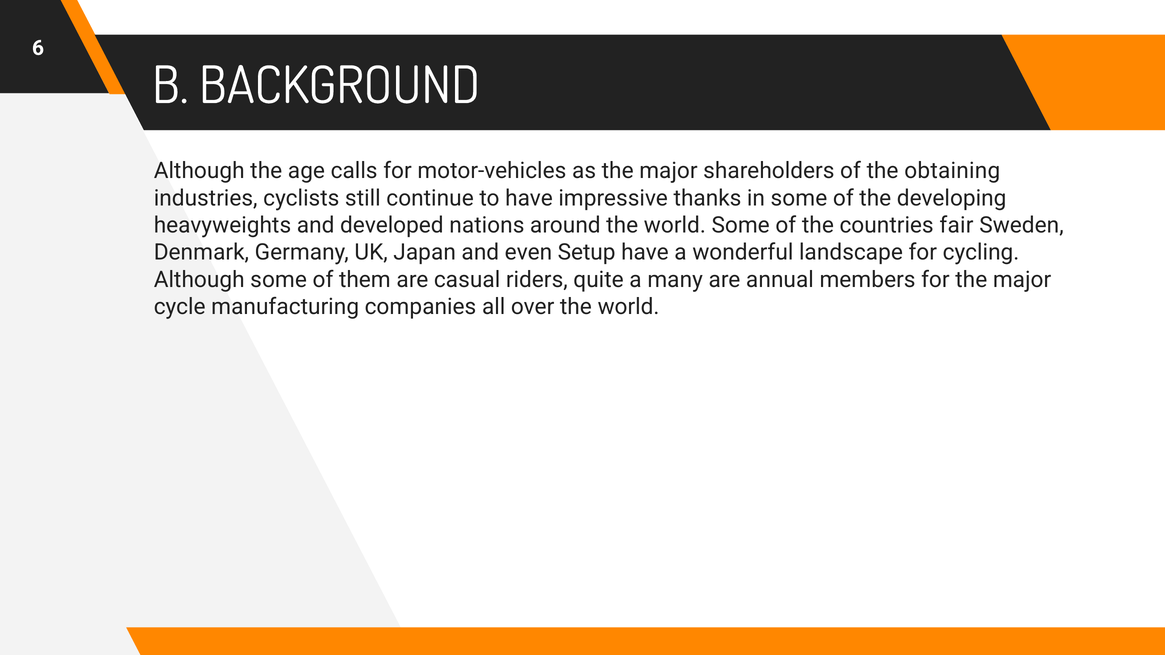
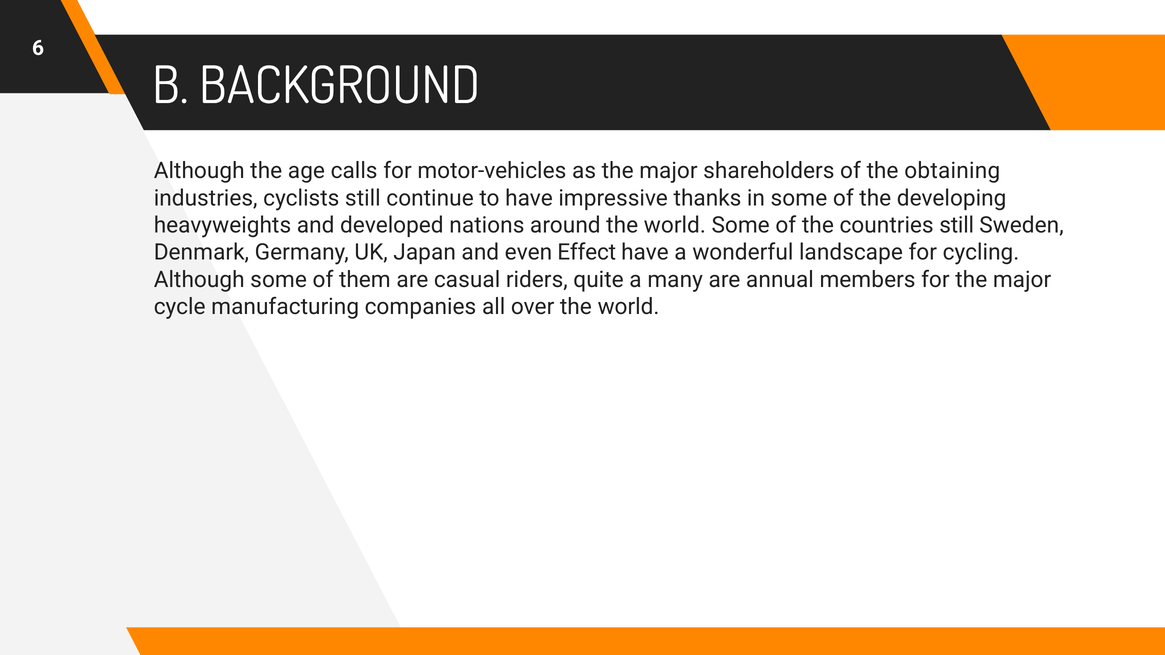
countries fair: fair -> still
Setup: Setup -> Effect
